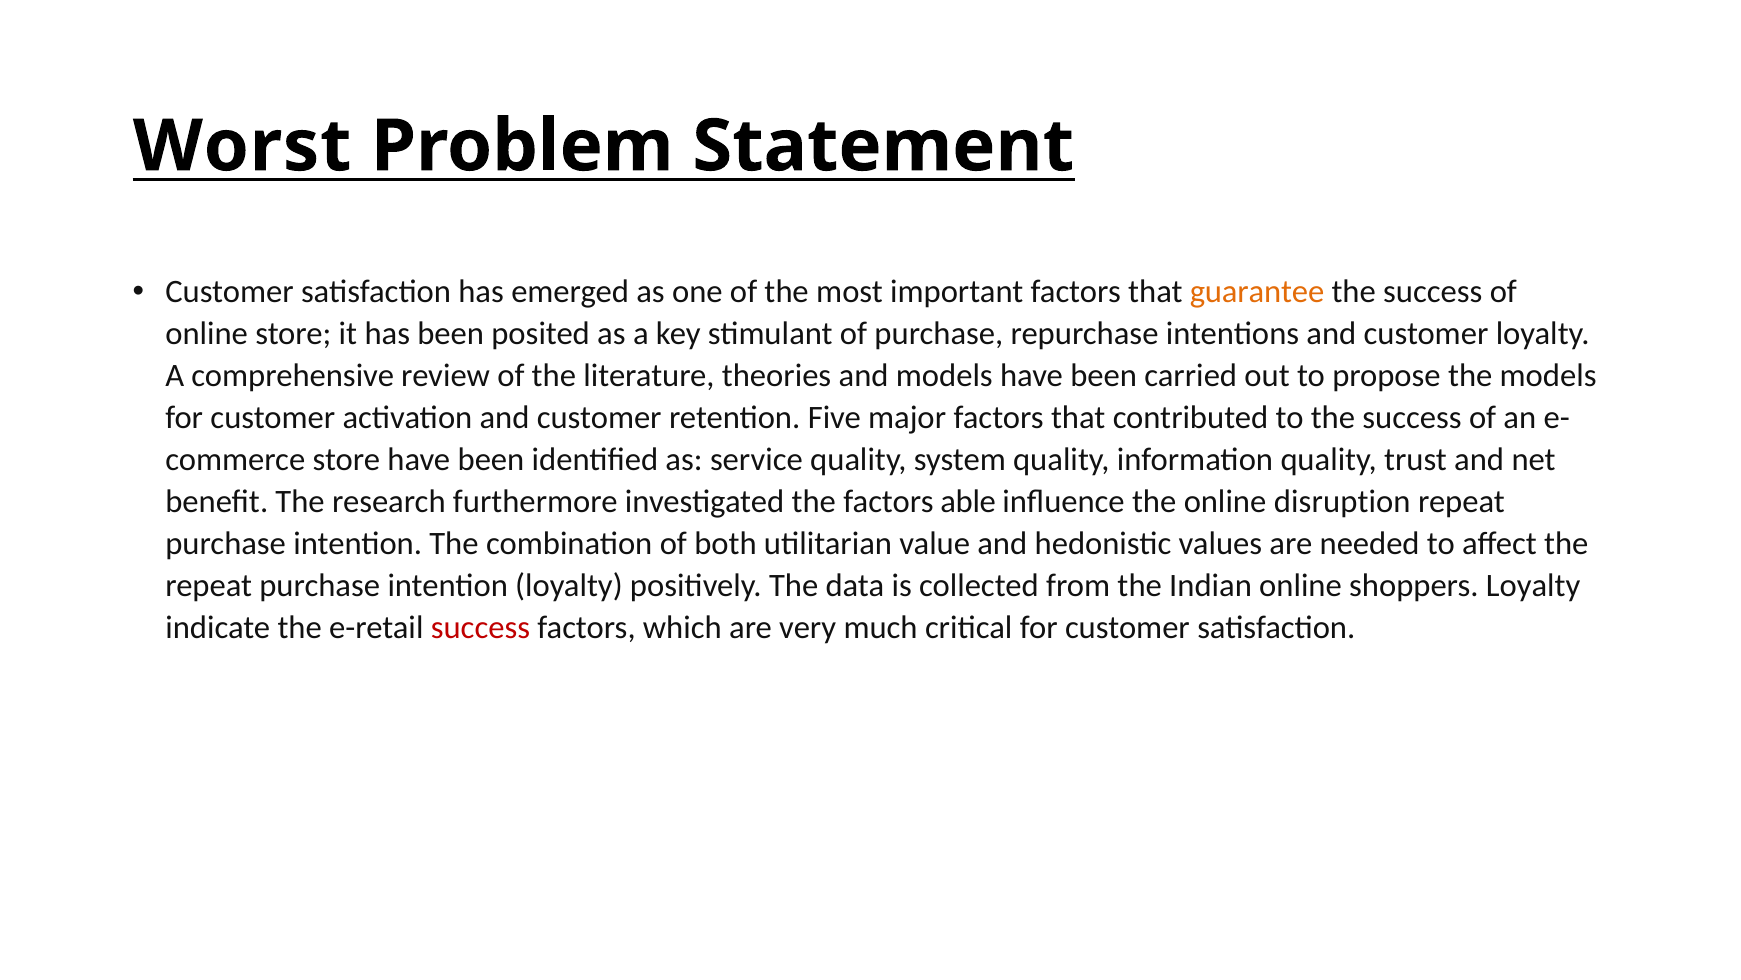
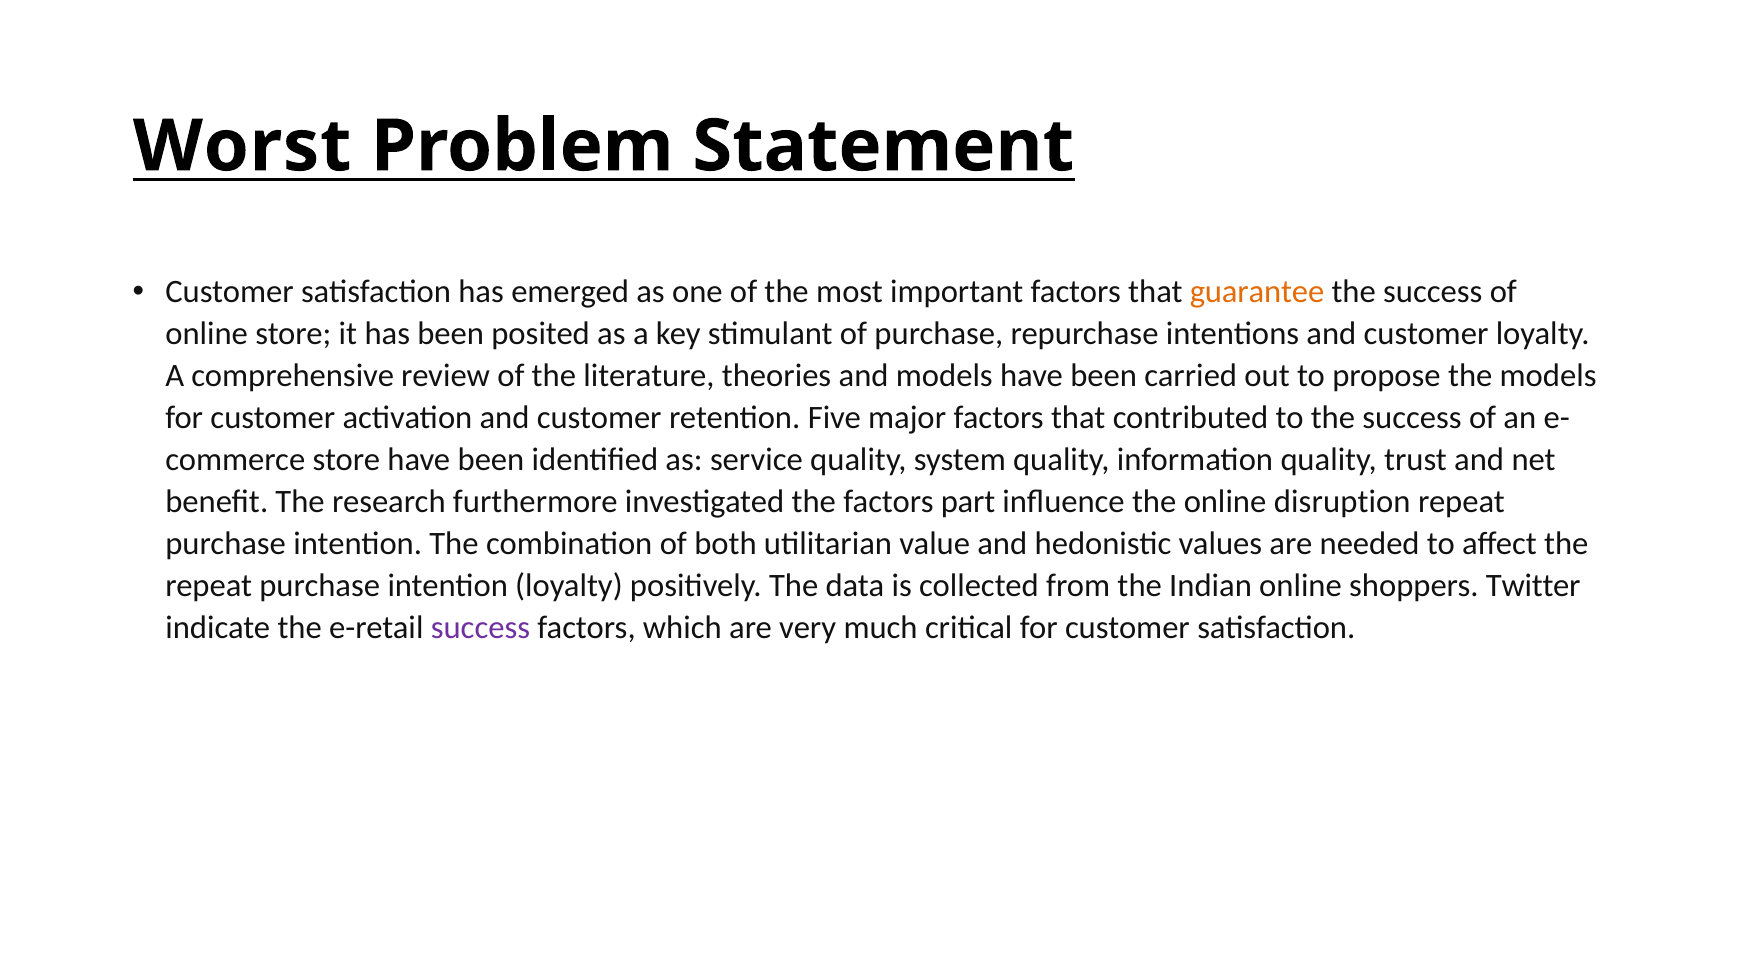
able: able -> part
shoppers Loyalty: Loyalty -> Twitter
success at (480, 627) colour: red -> purple
